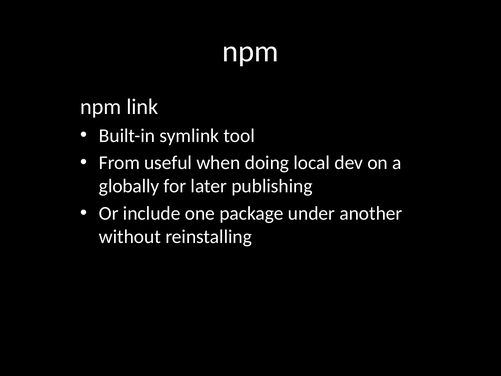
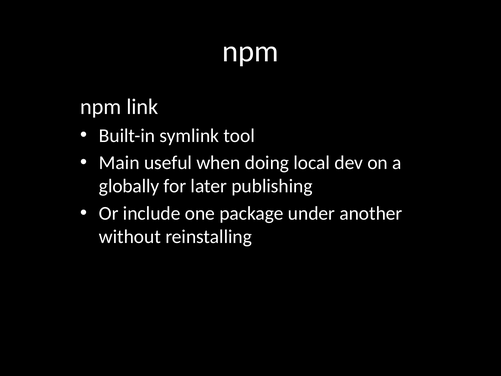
From: From -> Main
